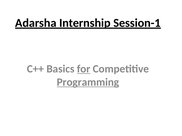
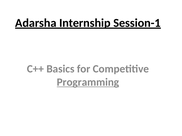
for underline: present -> none
